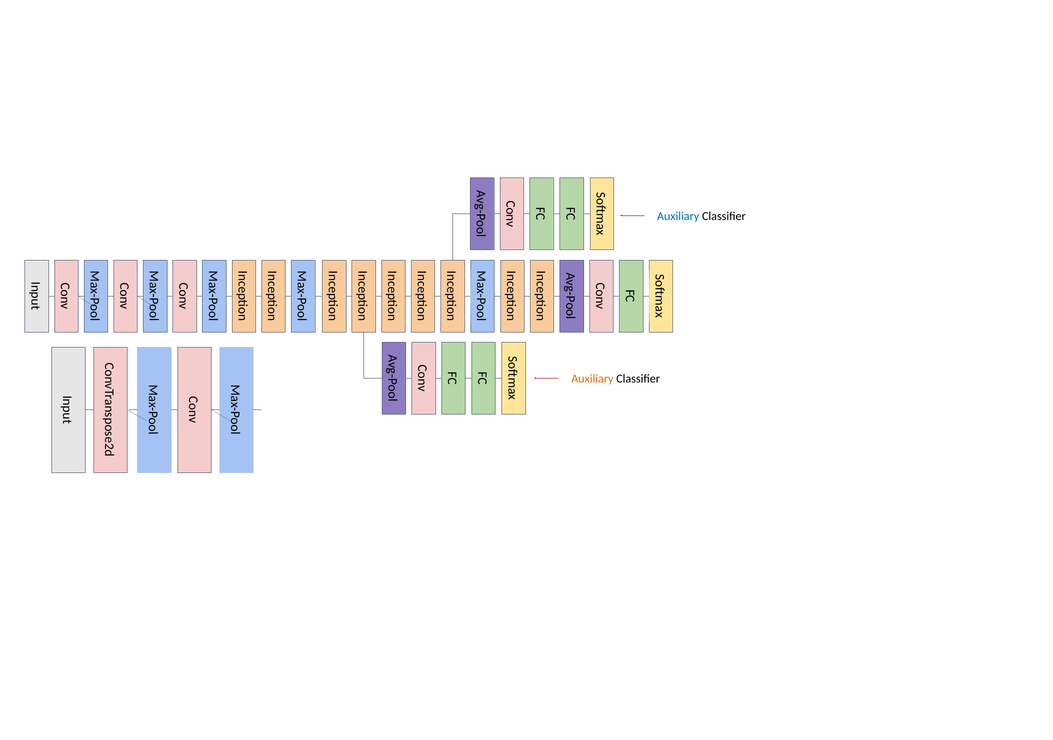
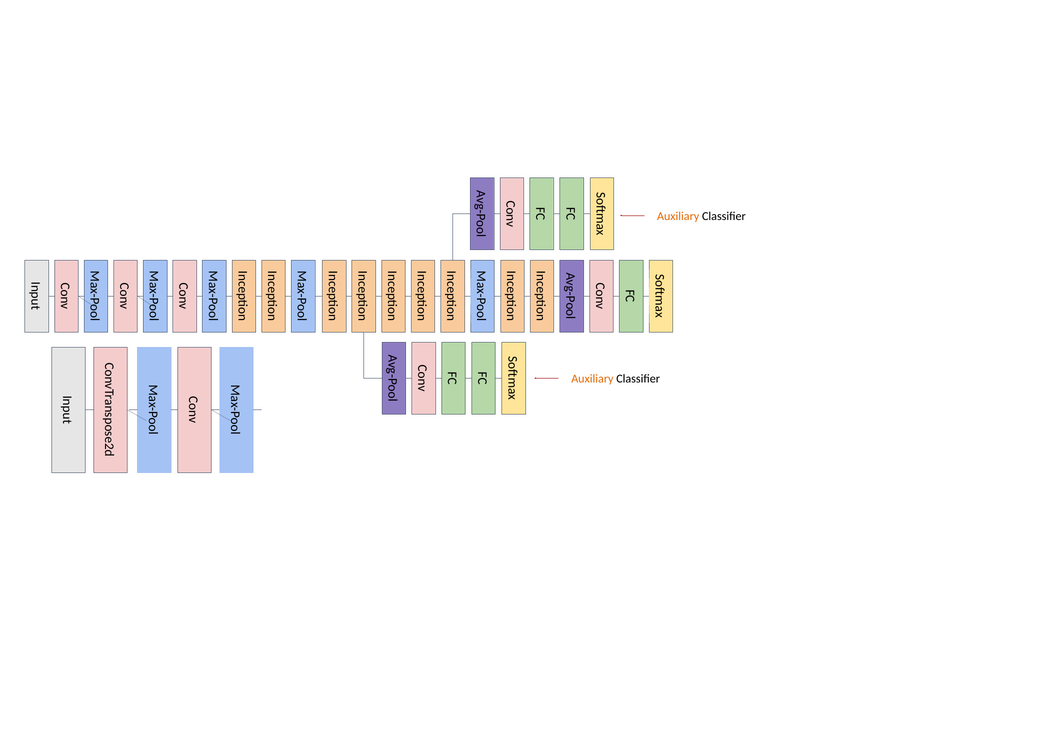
Auxiliary at (678, 216) colour: blue -> orange
